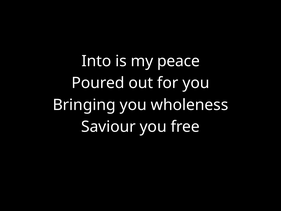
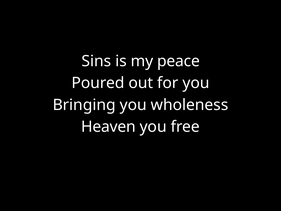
Into: Into -> Sins
Saviour: Saviour -> Heaven
